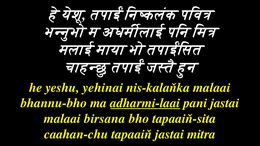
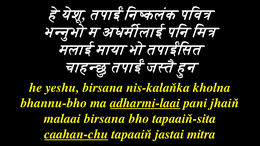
yeshu yehinai: yehinai -> birsana
nis-kalaňka malaai: malaai -> kholna
pani jastai: jastai -> jhaiň
caahan-chu underline: none -> present
